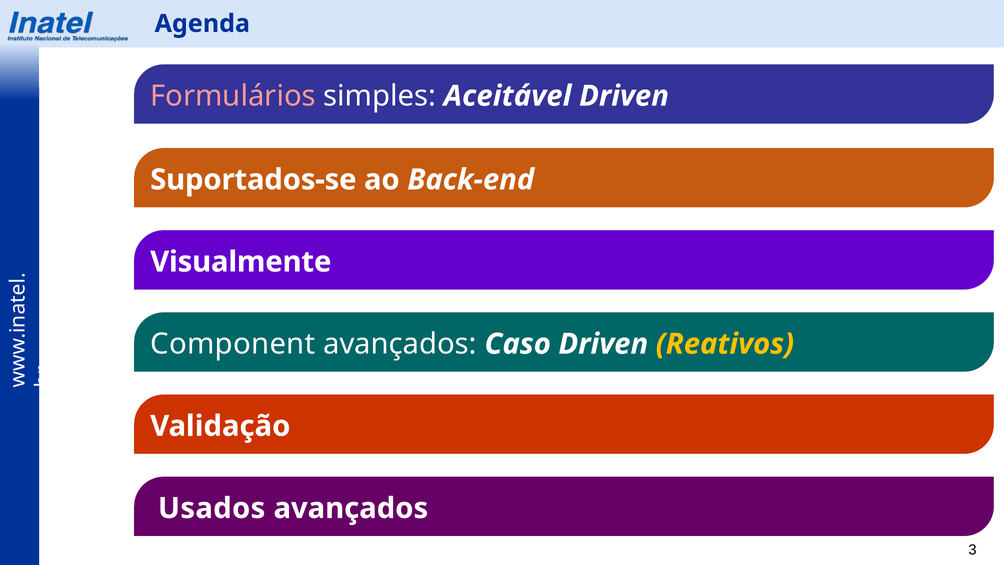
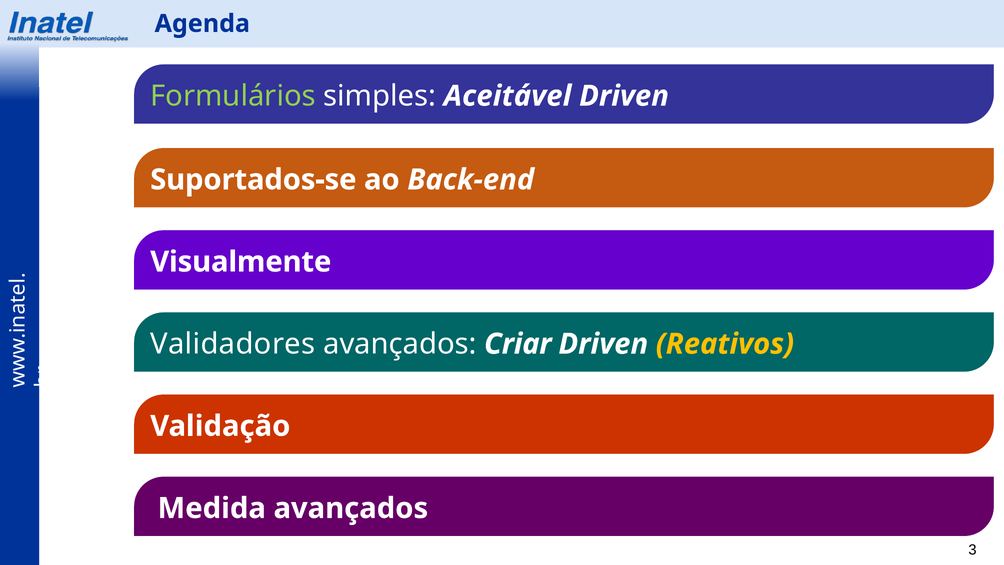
Formulários colour: pink -> light green
Component: Component -> Validadores
Caso: Caso -> Criar
Usados: Usados -> Medida
